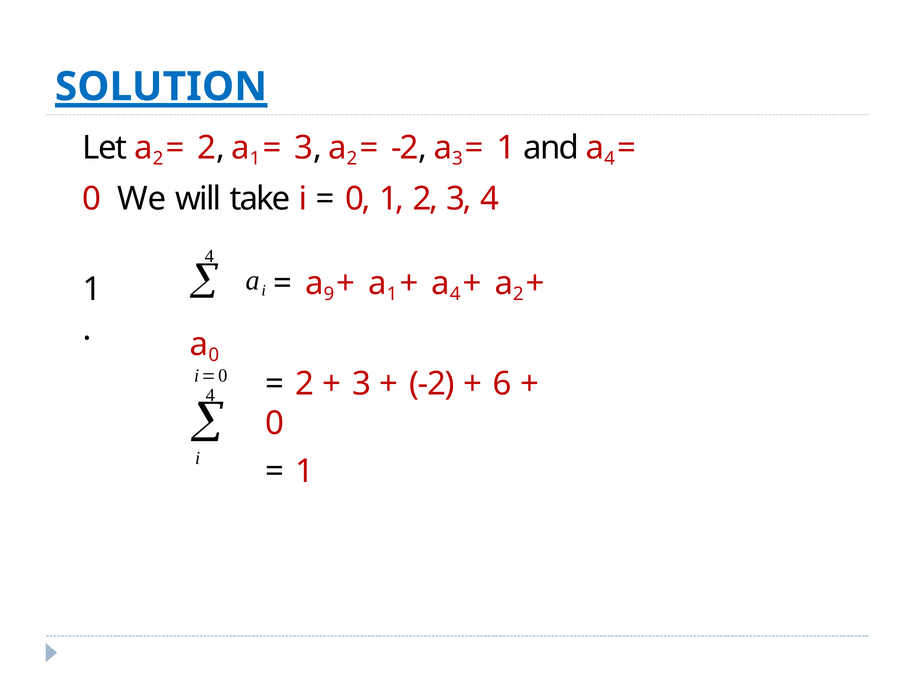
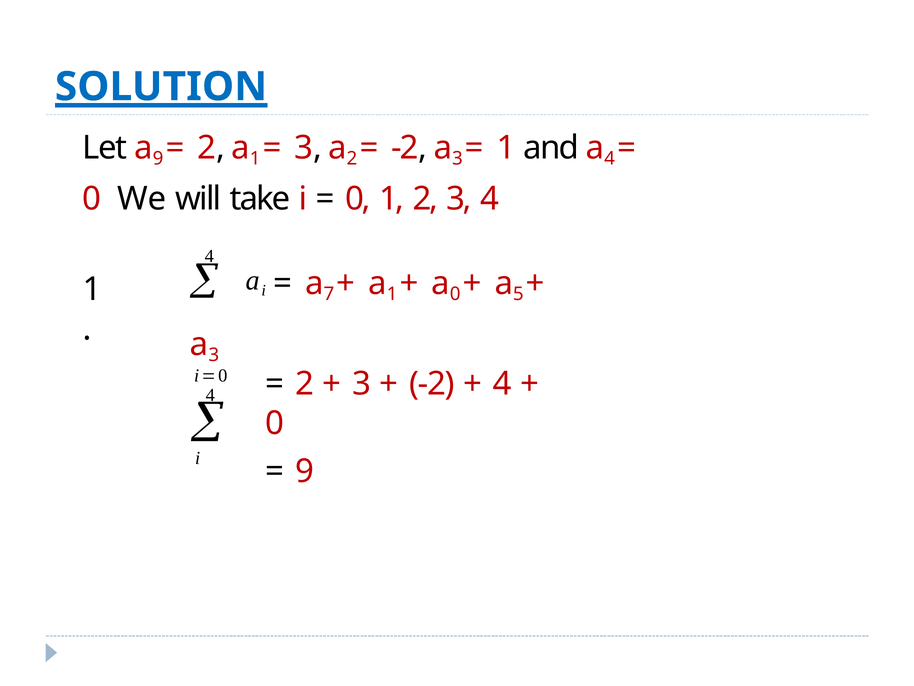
2 at (158, 159): 2 -> 9
9: 9 -> 7
4 at (455, 294): 4 -> 0
2 at (518, 294): 2 -> 5
0 at (214, 355): 0 -> 3
6 at (502, 384): 6 -> 4
1 at (305, 471): 1 -> 9
